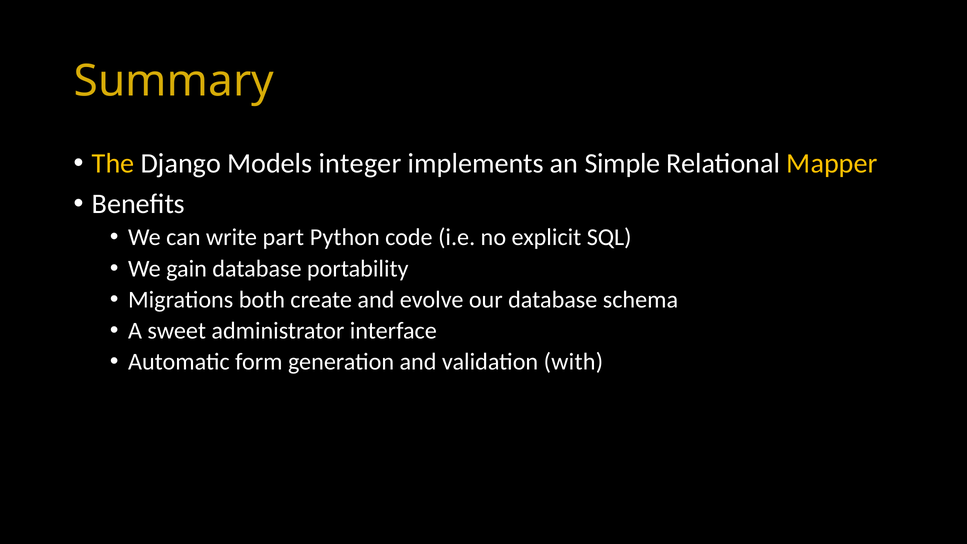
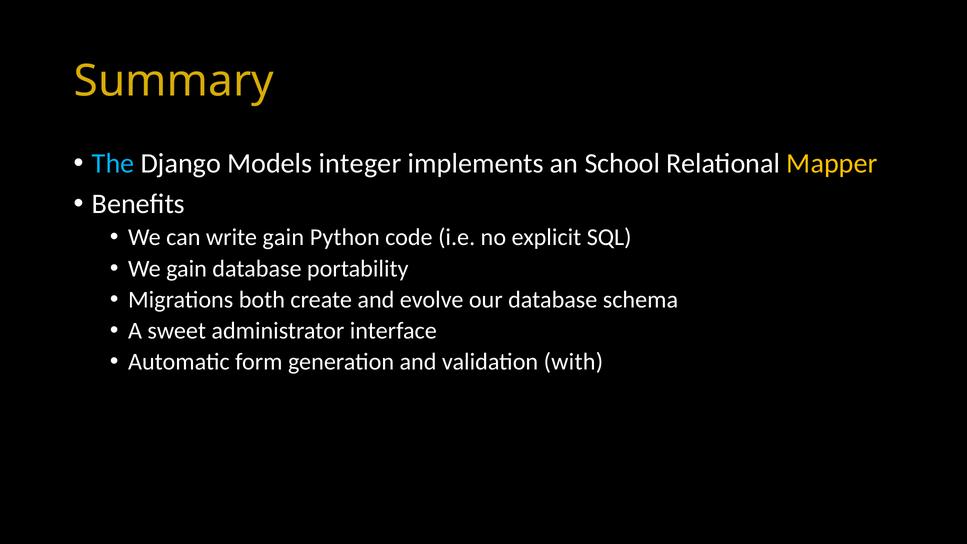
The colour: yellow -> light blue
Simple: Simple -> School
write part: part -> gain
